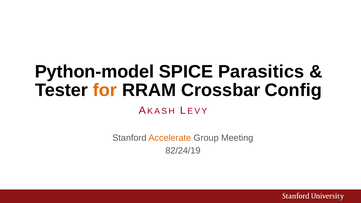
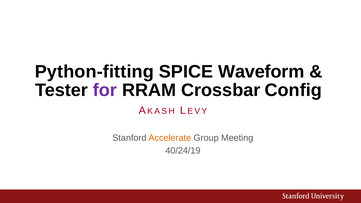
Python-model: Python-model -> Python-fitting
Parasitics: Parasitics -> Waveform
for colour: orange -> purple
82/24/19: 82/24/19 -> 40/24/19
